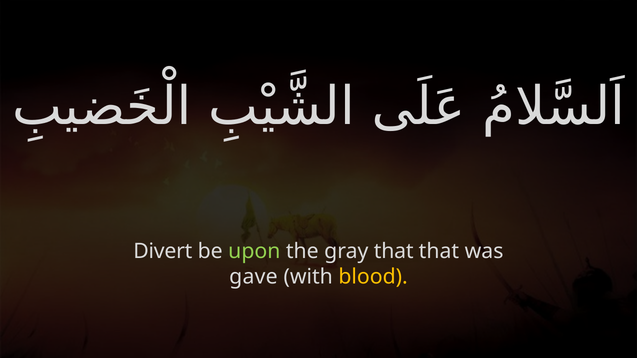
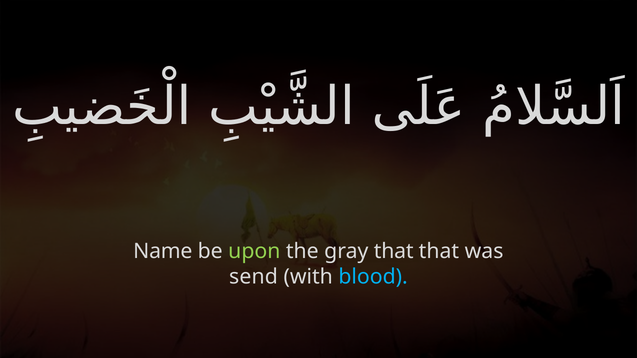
Divert: Divert -> Name
gave: gave -> send
blood colour: yellow -> light blue
